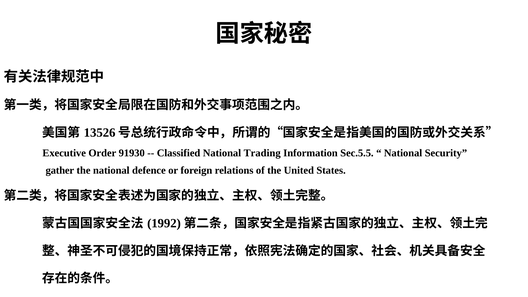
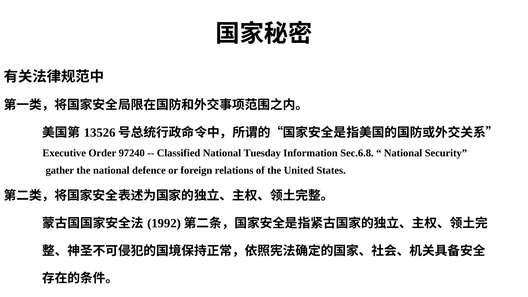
91930: 91930 -> 97240
Trading: Trading -> Tuesday
Sec.5.5: Sec.5.5 -> Sec.6.8
